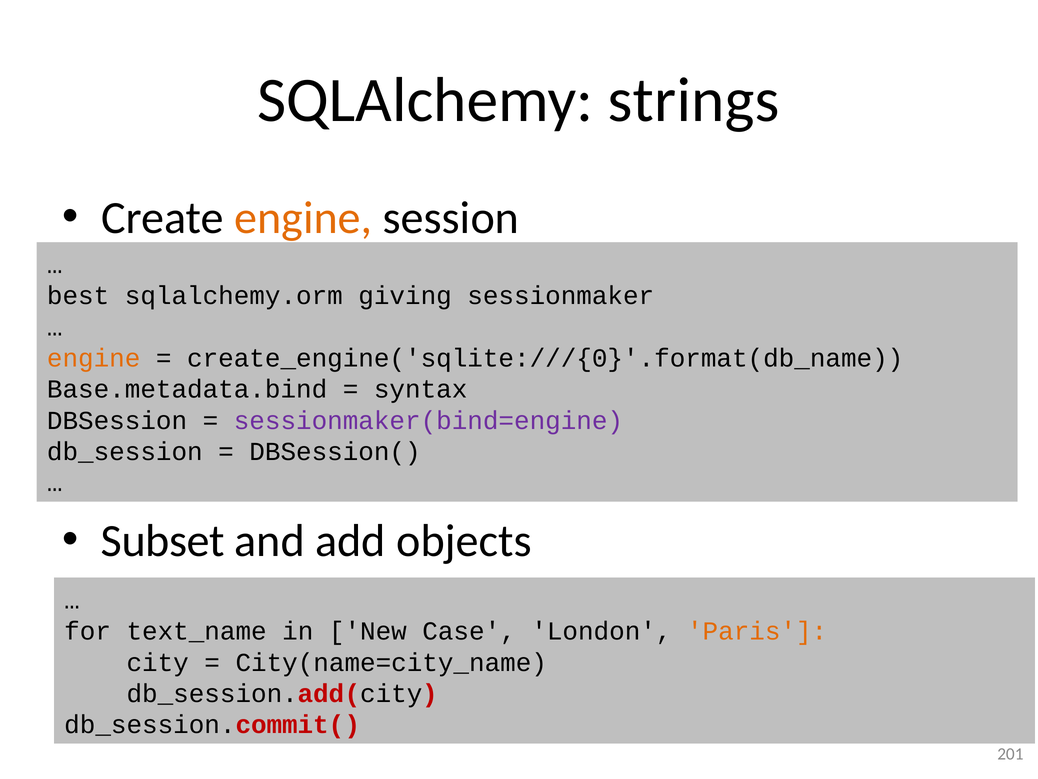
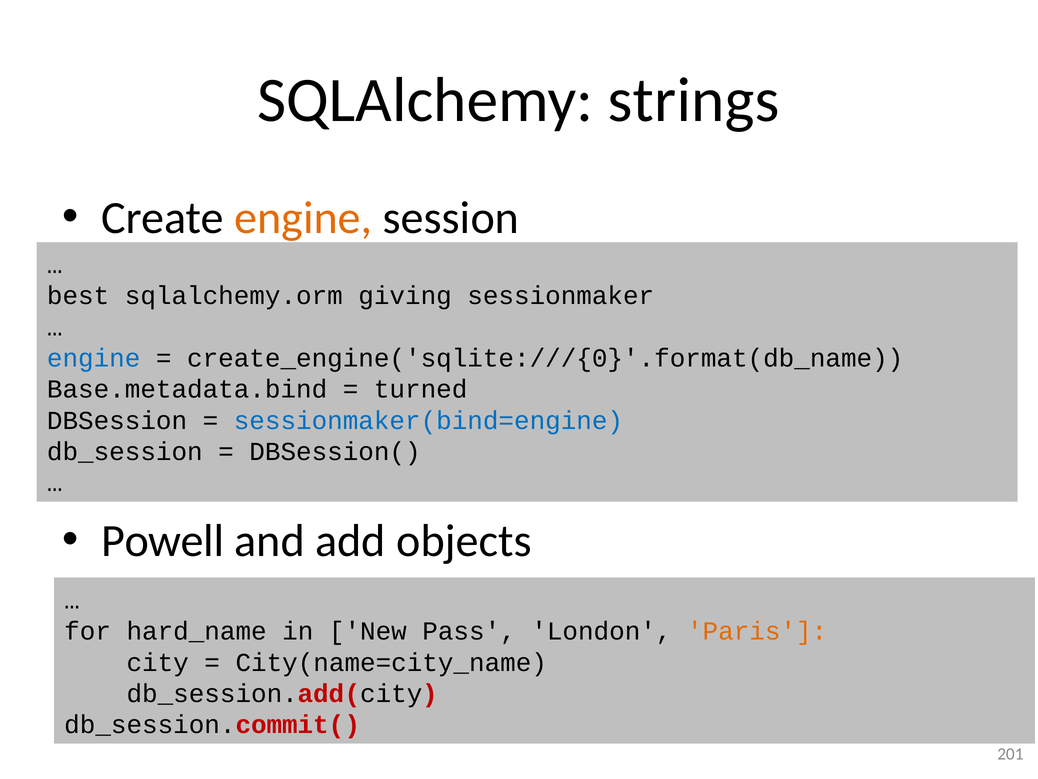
engine at (94, 358) colour: orange -> blue
syntax: syntax -> turned
sessionmaker(bind=engine colour: purple -> blue
Subset: Subset -> Powell
text_name: text_name -> hard_name
Case: Case -> Pass
